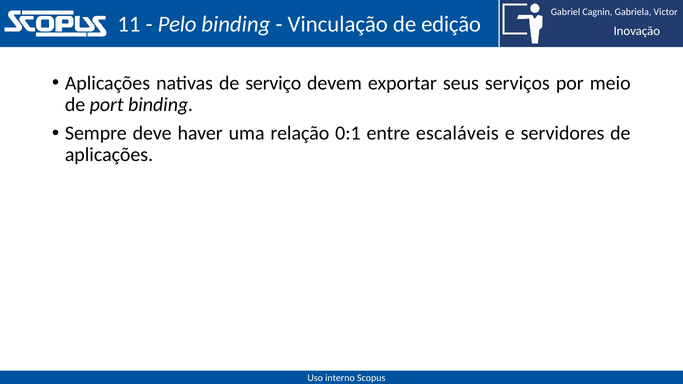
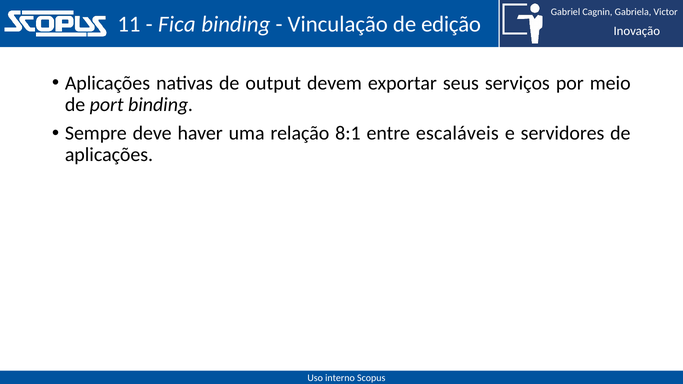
Pelo: Pelo -> Fica
serviço: serviço -> output
0:1: 0:1 -> 8:1
